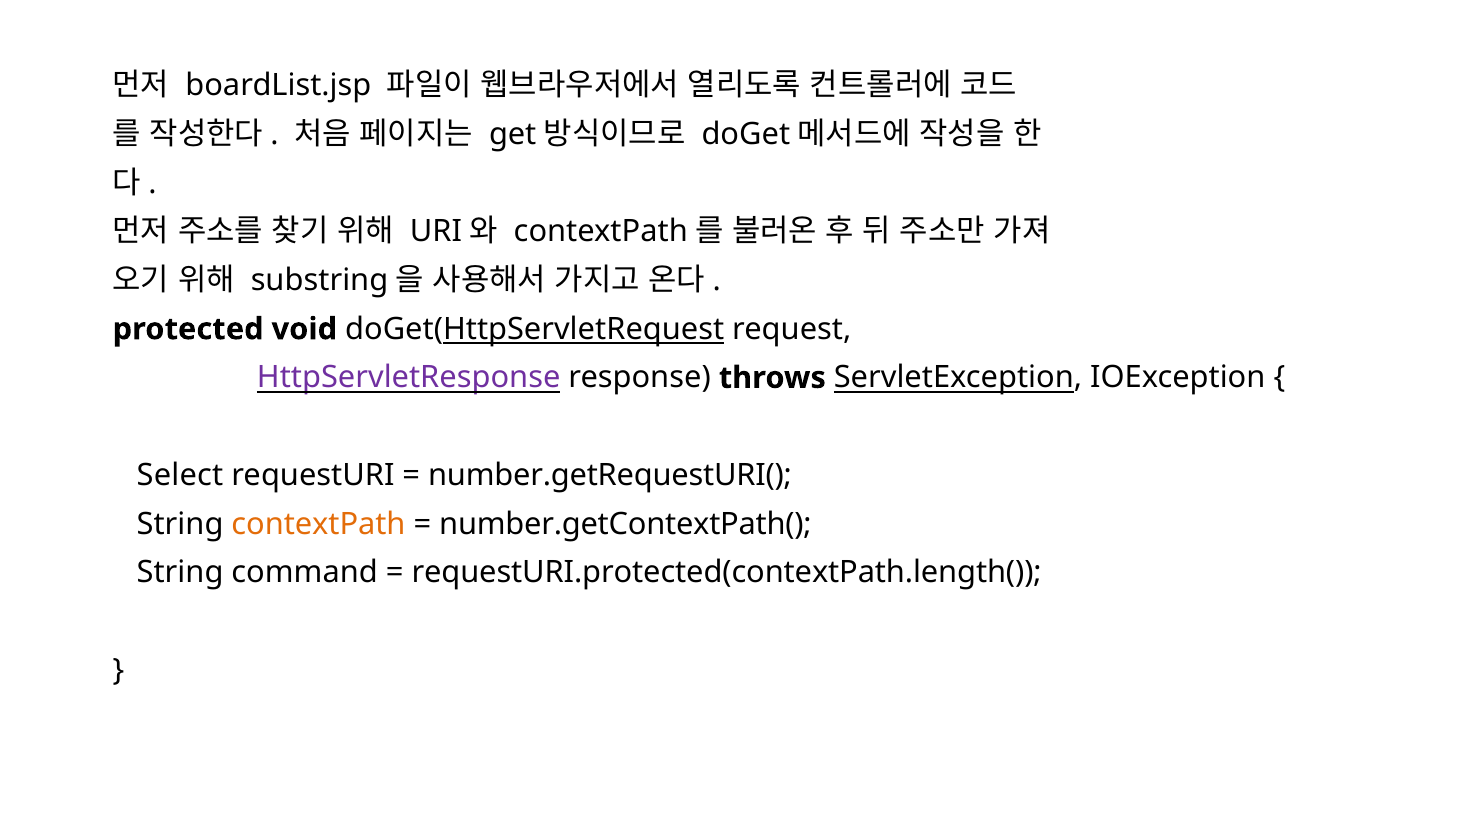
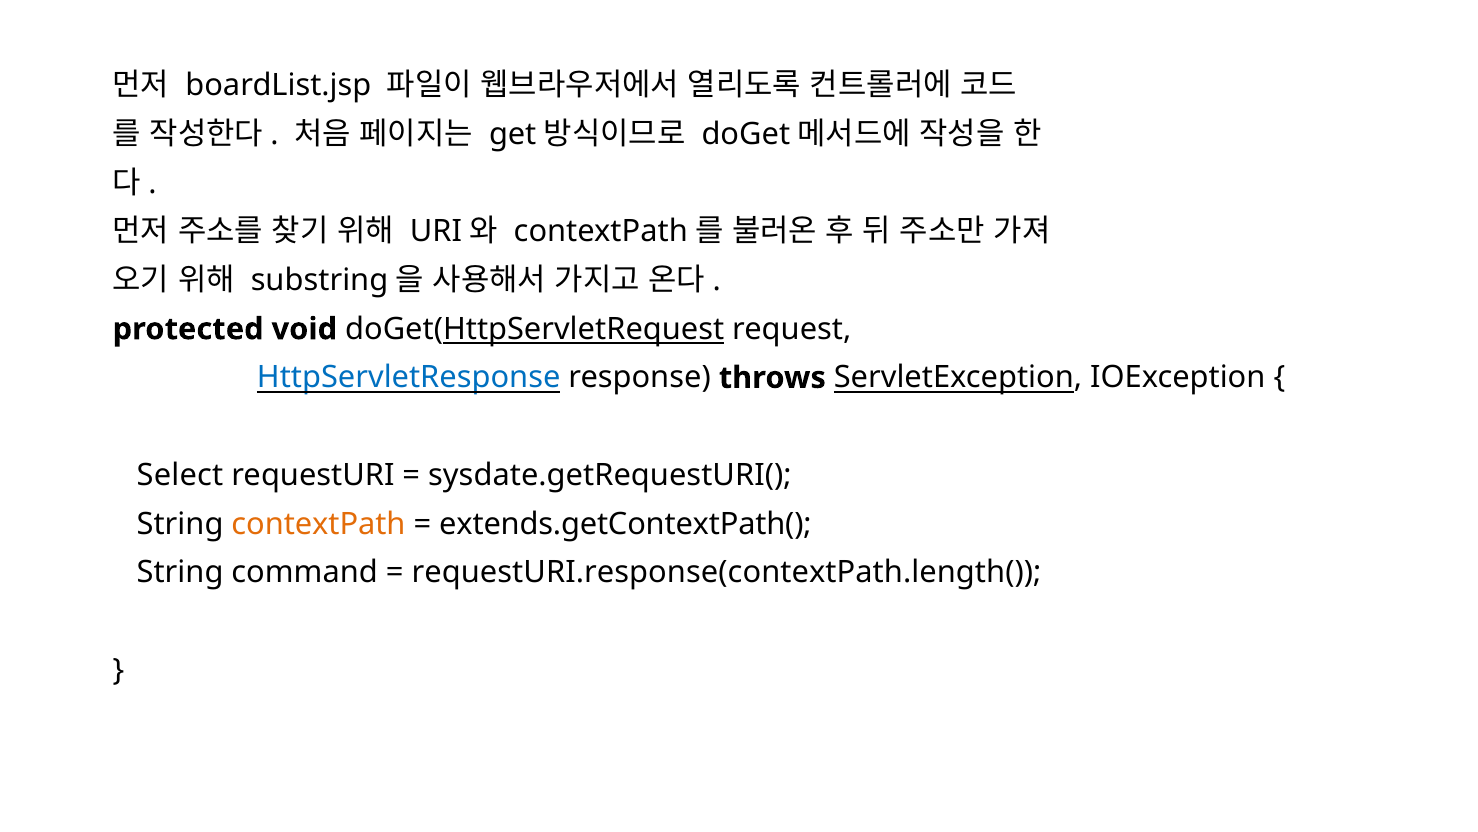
HttpServletResponse colour: purple -> blue
number.getRequestURI(: number.getRequestURI( -> sysdate.getRequestURI(
number.getContextPath(: number.getContextPath( -> extends.getContextPath(
requestURI.protected(contextPath.length(: requestURI.protected(contextPath.length( -> requestURI.response(contextPath.length(
